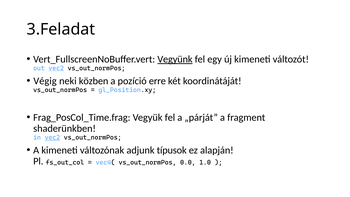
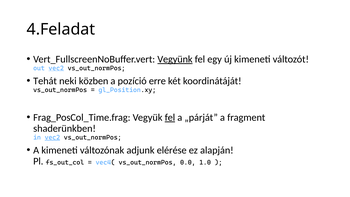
3.Feladat: 3.Feladat -> 4.Feladat
Végig: Végig -> Tehát
fel at (170, 117) underline: none -> present
típusok: típusok -> elérése
